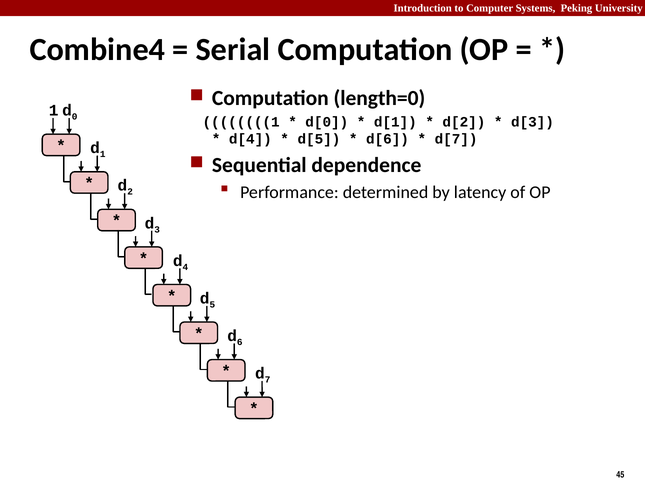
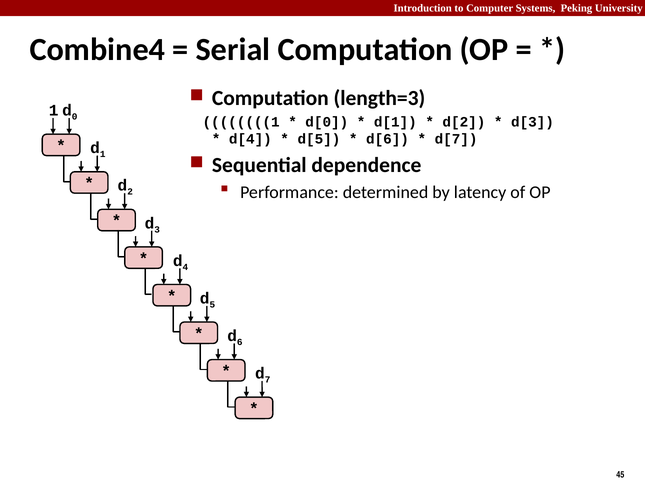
length=0: length=0 -> length=3
